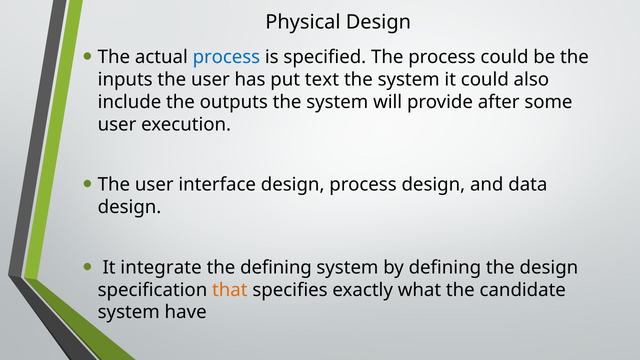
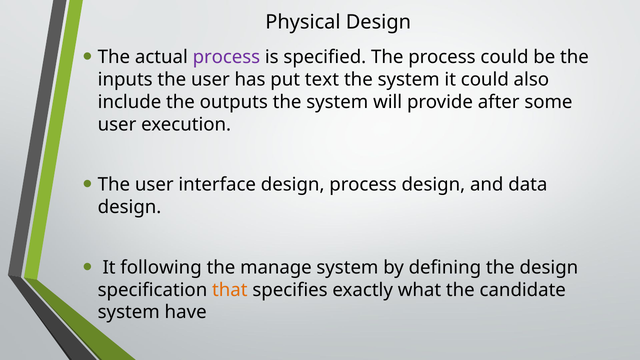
process at (226, 57) colour: blue -> purple
integrate: integrate -> following
the defining: defining -> manage
